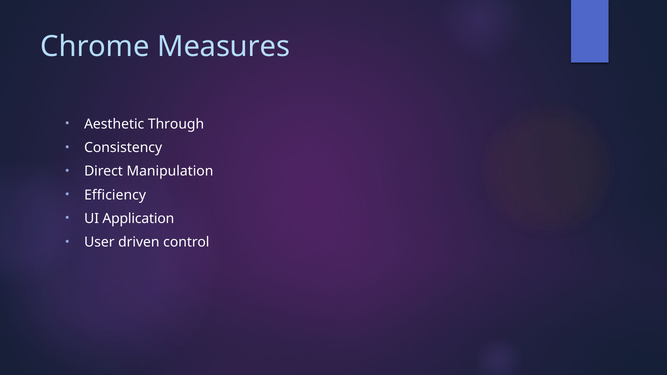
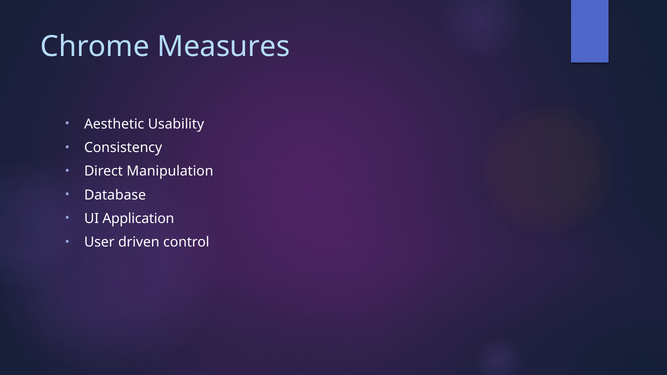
Through: Through -> Usability
Efficiency: Efficiency -> Database
